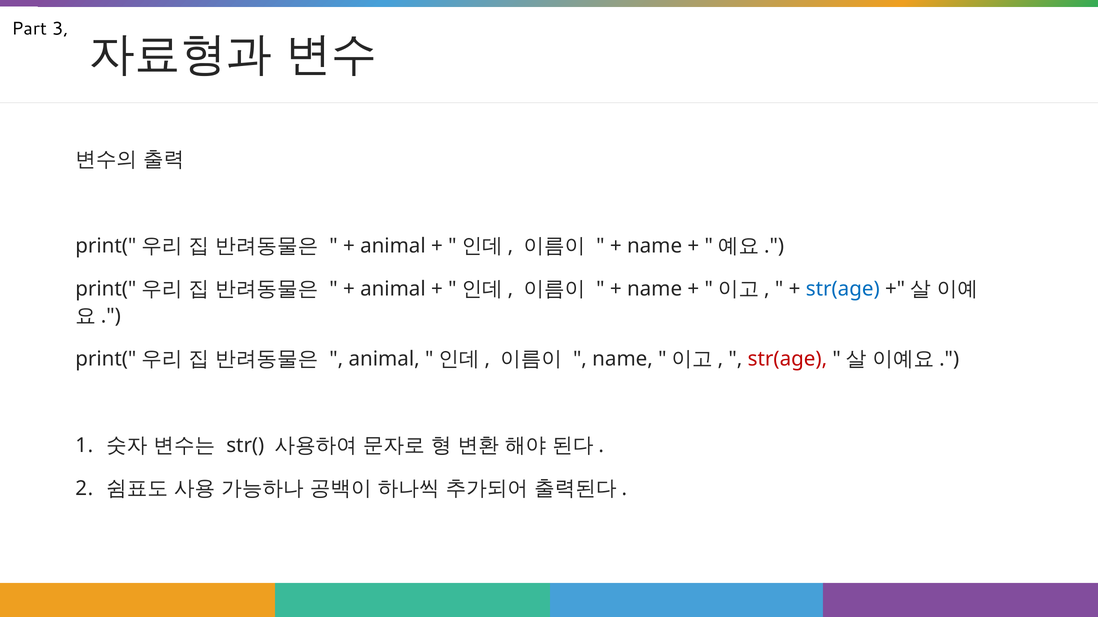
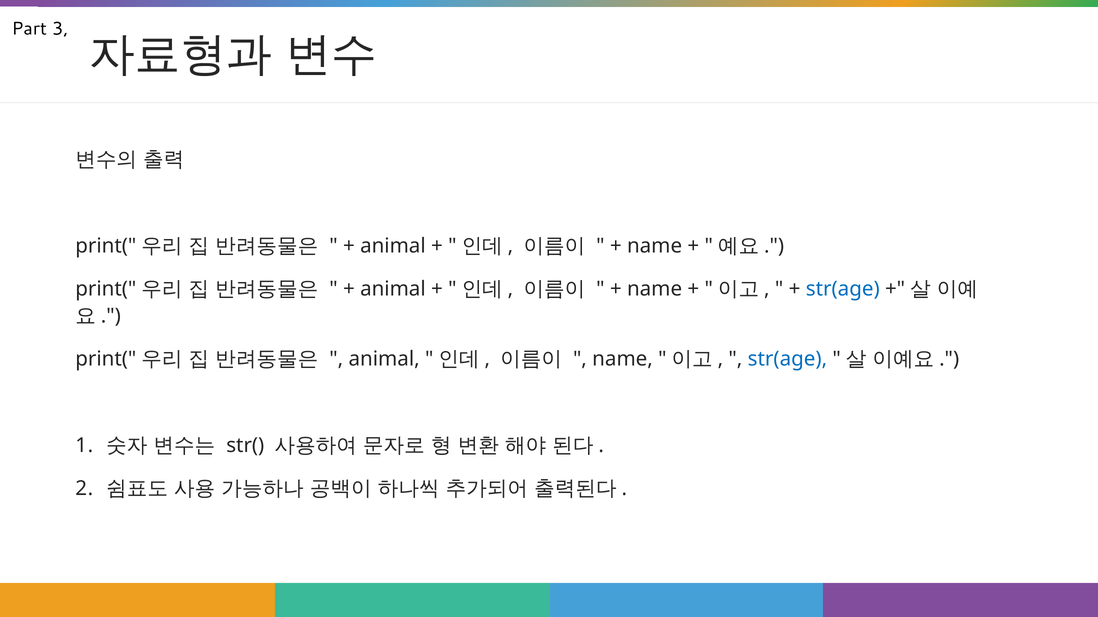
str(age at (787, 360) colour: red -> blue
